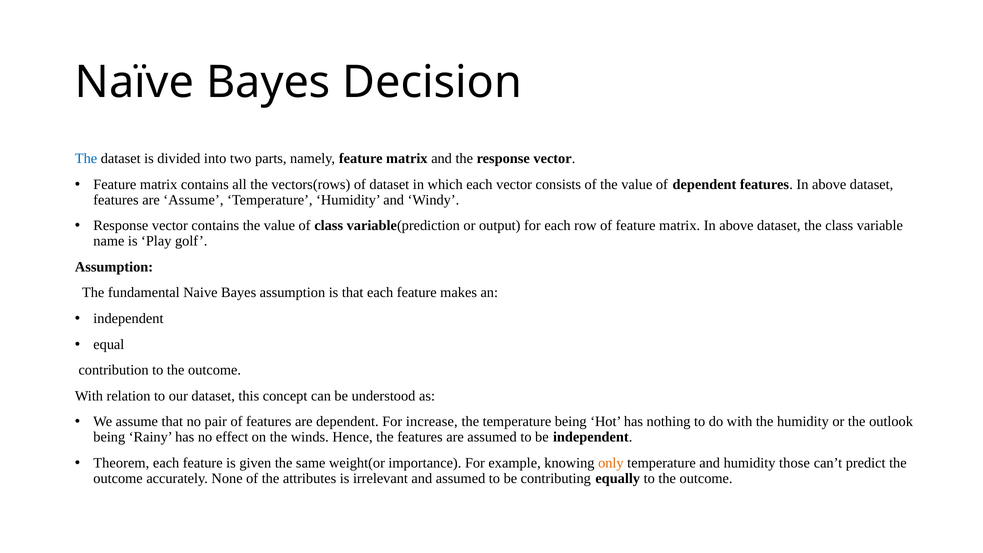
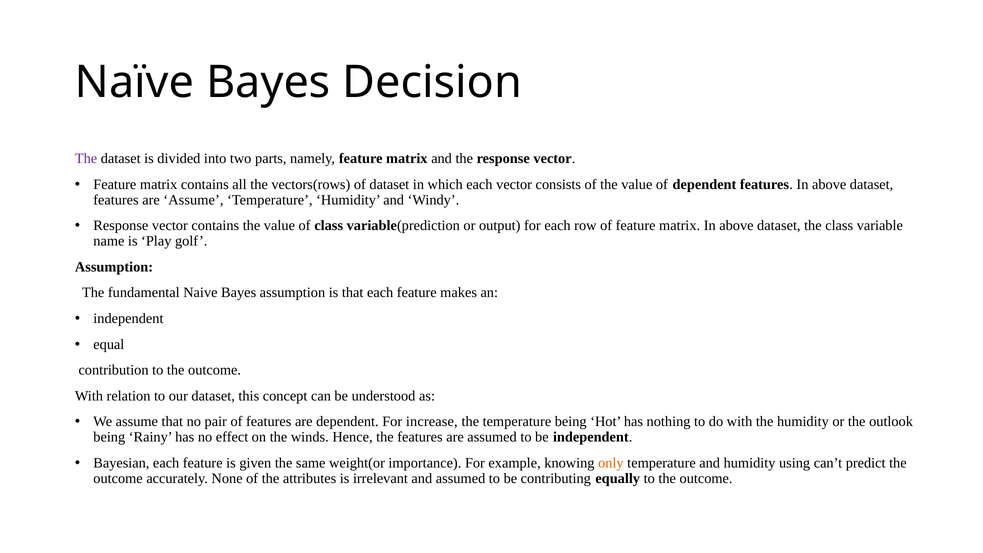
The at (86, 159) colour: blue -> purple
Theorem: Theorem -> Bayesian
those: those -> using
